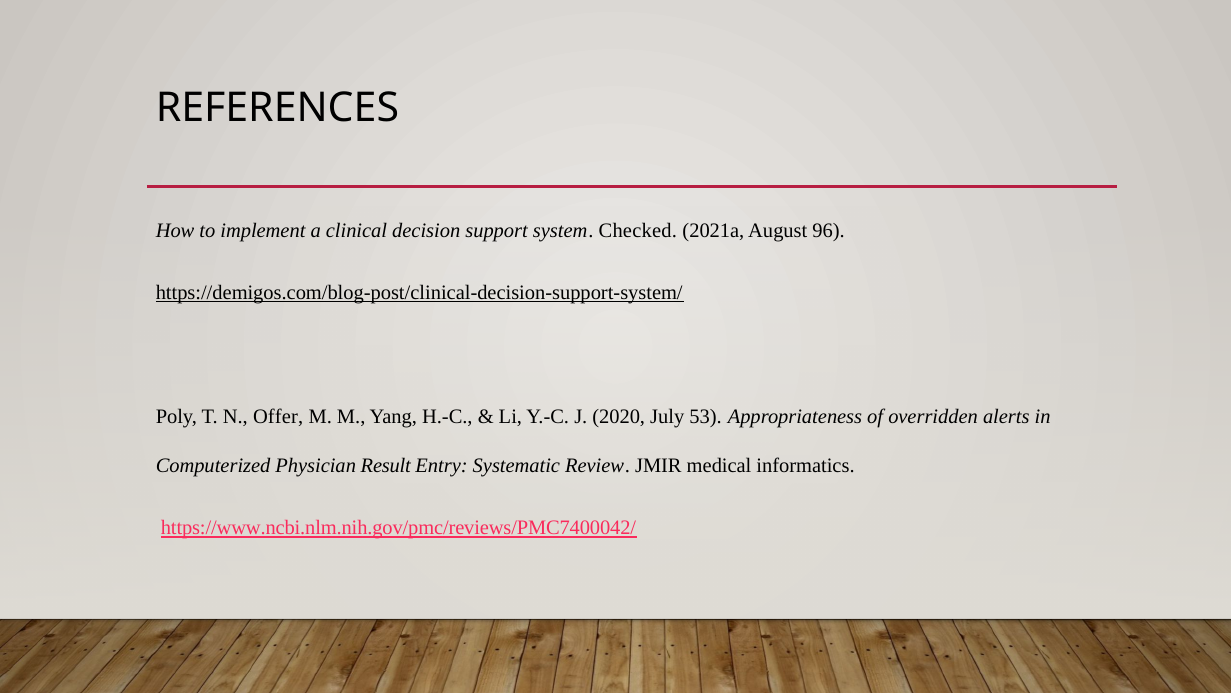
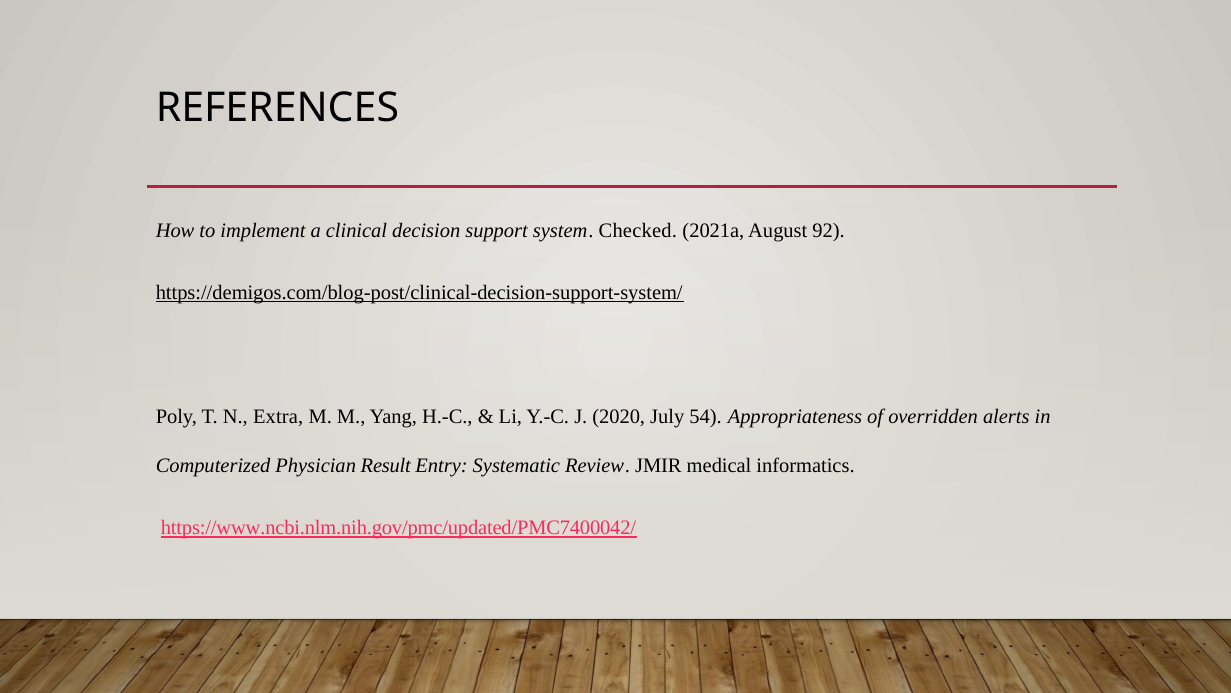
96: 96 -> 92
Offer: Offer -> Extra
53: 53 -> 54
https://www.ncbi.nlm.nih.gov/pmc/reviews/PMC7400042/: https://www.ncbi.nlm.nih.gov/pmc/reviews/PMC7400042/ -> https://www.ncbi.nlm.nih.gov/pmc/updated/PMC7400042/
